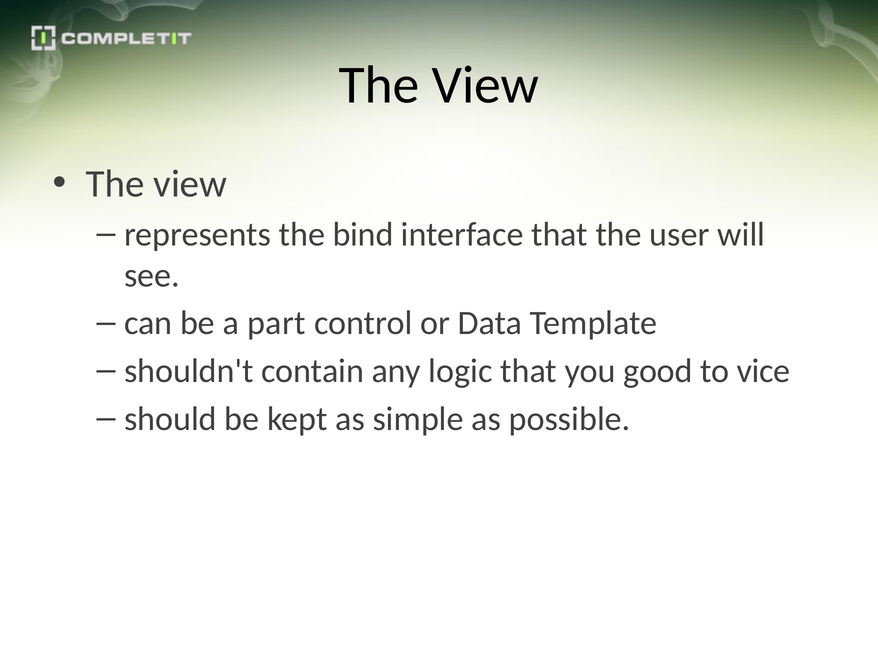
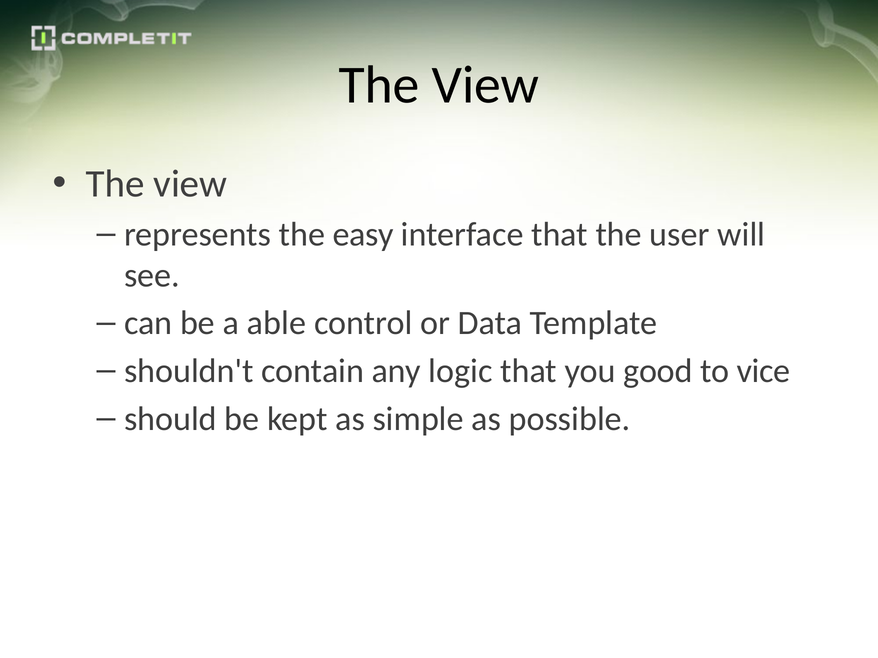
bind: bind -> easy
part: part -> able
